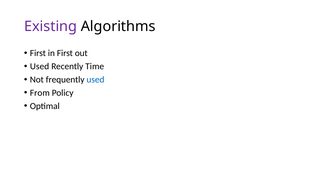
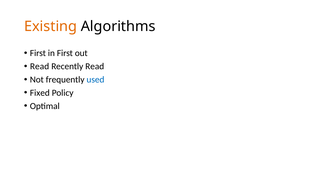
Existing colour: purple -> orange
Used at (40, 66): Used -> Read
Recently Time: Time -> Read
From: From -> Fixed
